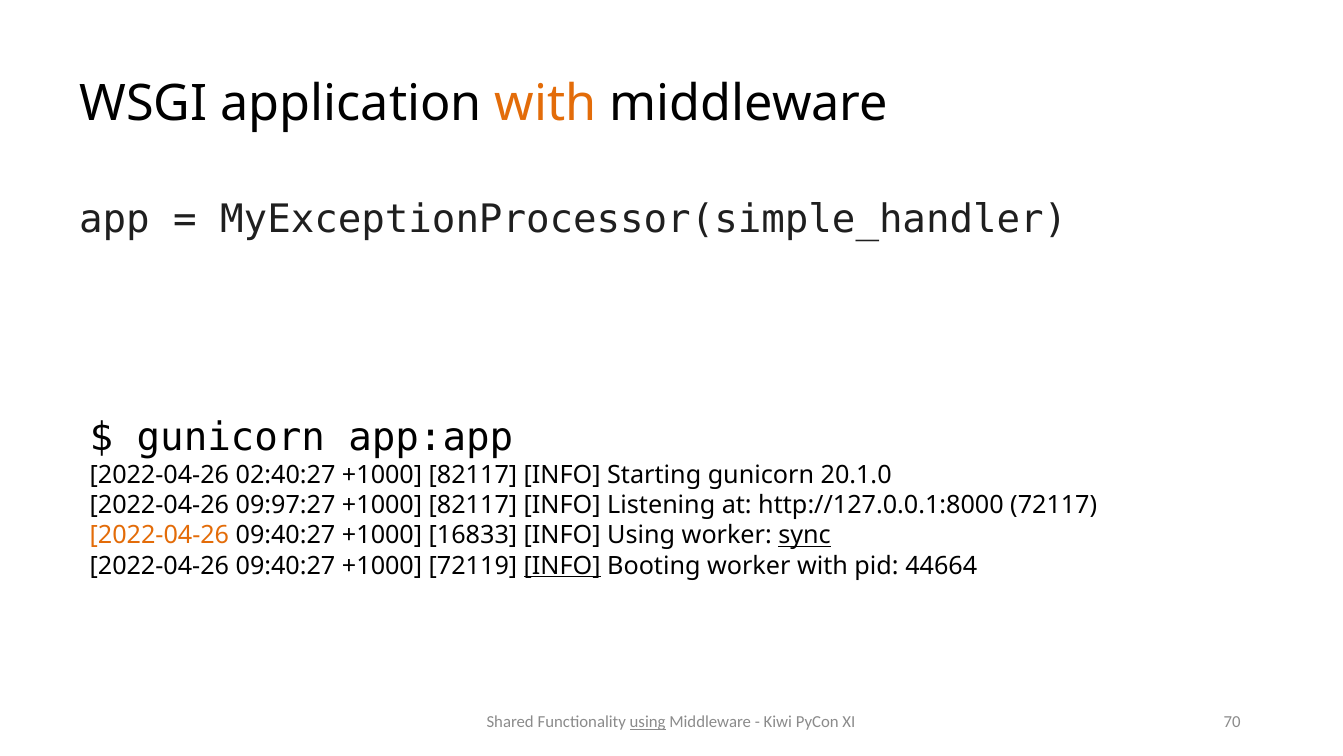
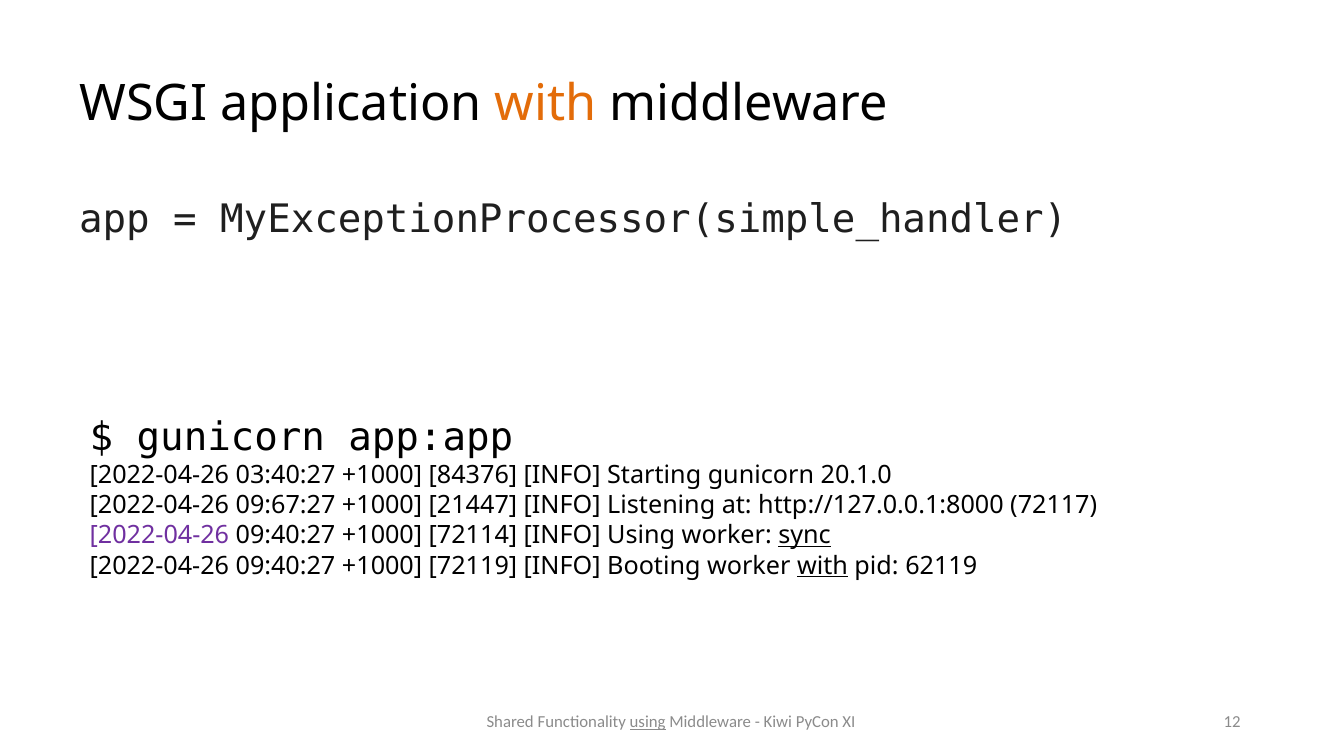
02:40:27: 02:40:27 -> 03:40:27
82117 at (473, 475): 82117 -> 84376
09:97:27: 09:97:27 -> 09:67:27
82117 at (473, 505): 82117 -> 21447
2022-04-26 at (159, 535) colour: orange -> purple
16833: 16833 -> 72114
INFO at (562, 565) underline: present -> none
with at (823, 565) underline: none -> present
44664: 44664 -> 62119
70: 70 -> 12
